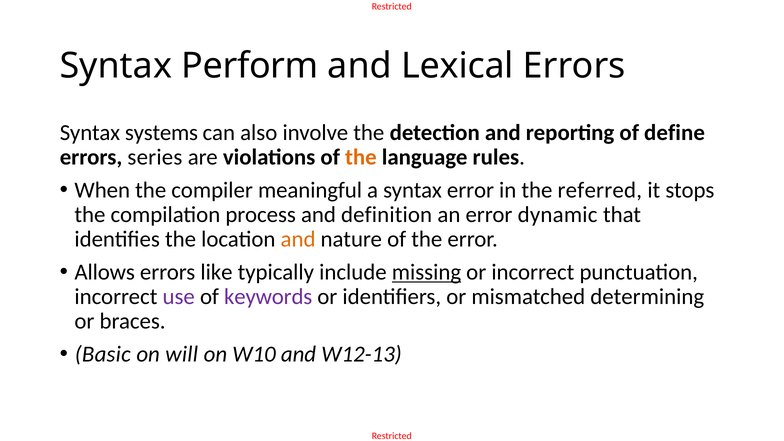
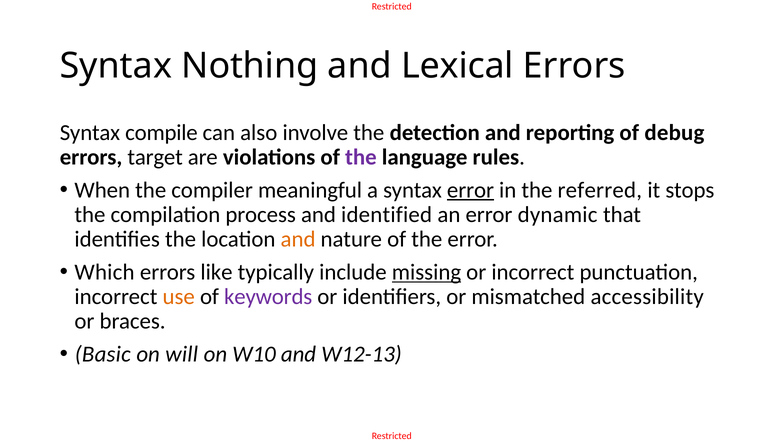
Perform: Perform -> Nothing
systems: systems -> compile
define: define -> debug
series: series -> target
the at (361, 157) colour: orange -> purple
error at (470, 190) underline: none -> present
definition: definition -> identified
Allows: Allows -> Which
use colour: purple -> orange
determining: determining -> accessibility
